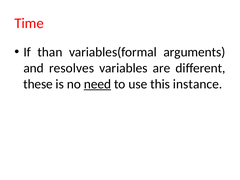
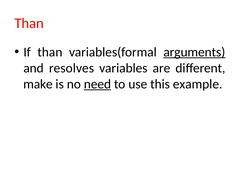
Time at (29, 23): Time -> Than
arguments underline: none -> present
these: these -> make
instance: instance -> example
